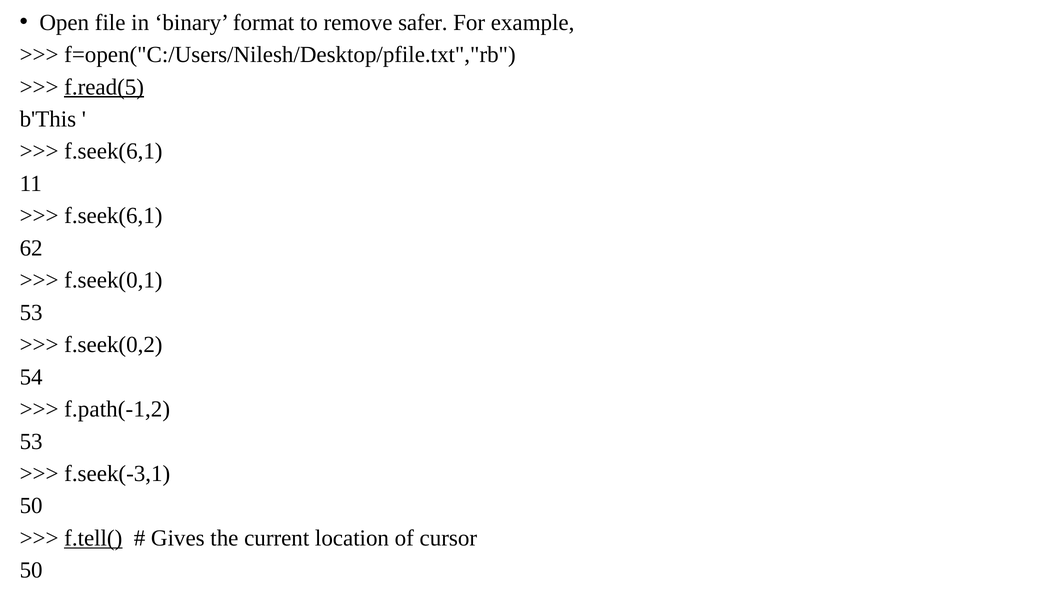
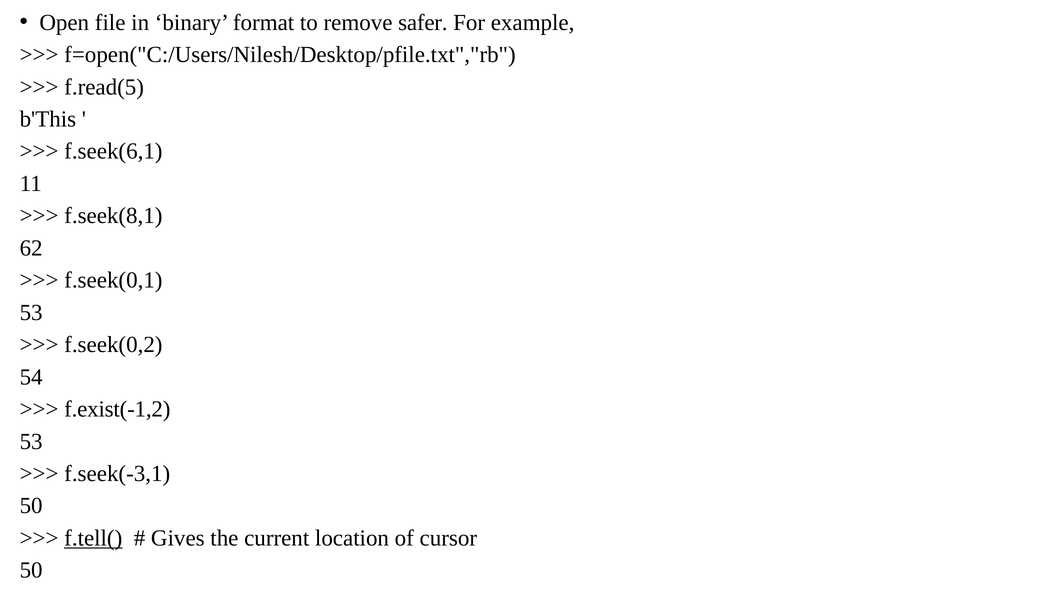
f.read(5 underline: present -> none
f.seek(6,1 at (113, 216): f.seek(6,1 -> f.seek(8,1
f.path(-1,2: f.path(-1,2 -> f.exist(-1,2
